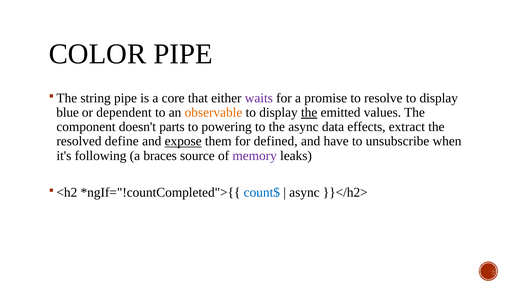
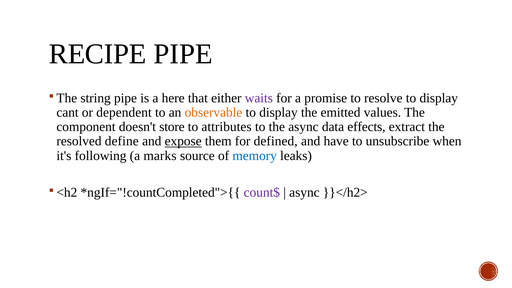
COLOR: COLOR -> RECIPE
core: core -> here
blue: blue -> cant
the at (309, 112) underline: present -> none
parts: parts -> store
powering: powering -> attributes
braces: braces -> marks
memory colour: purple -> blue
count$ colour: blue -> purple
